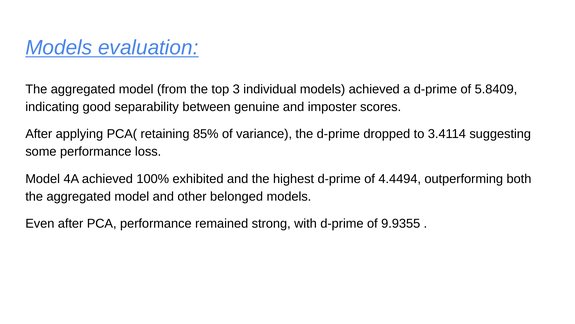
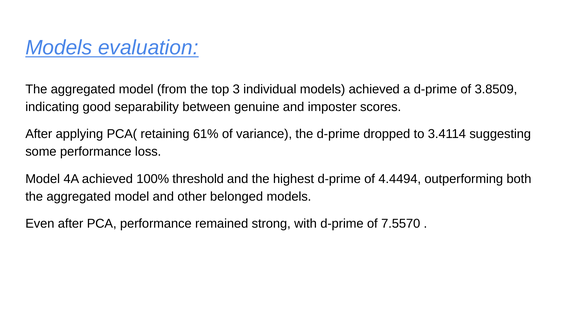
5.8409: 5.8409 -> 3.8509
85%: 85% -> 61%
exhibited: exhibited -> threshold
9.9355: 9.9355 -> 7.5570
